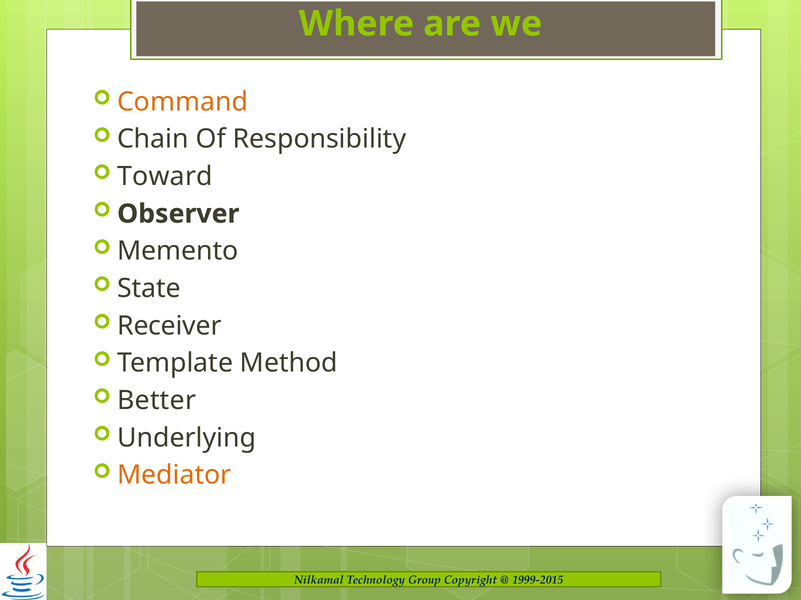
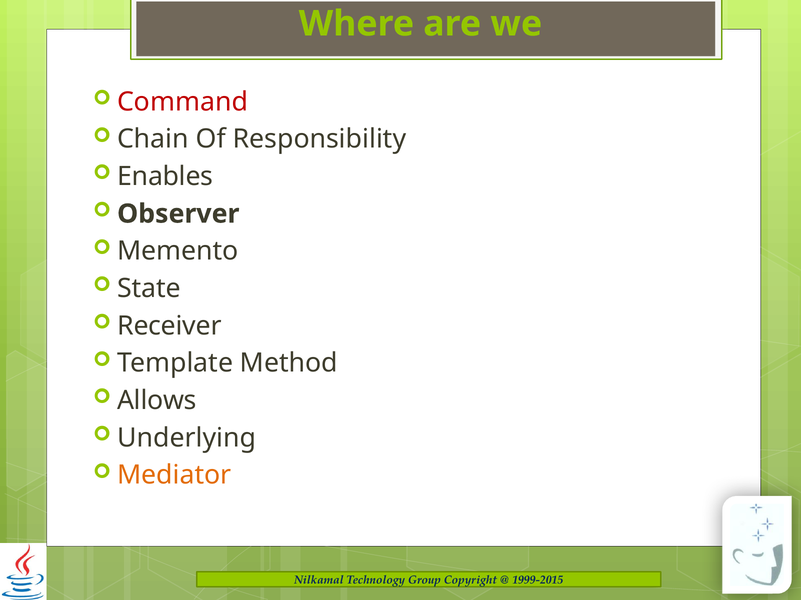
Command colour: orange -> red
Toward: Toward -> Enables
Better: Better -> Allows
